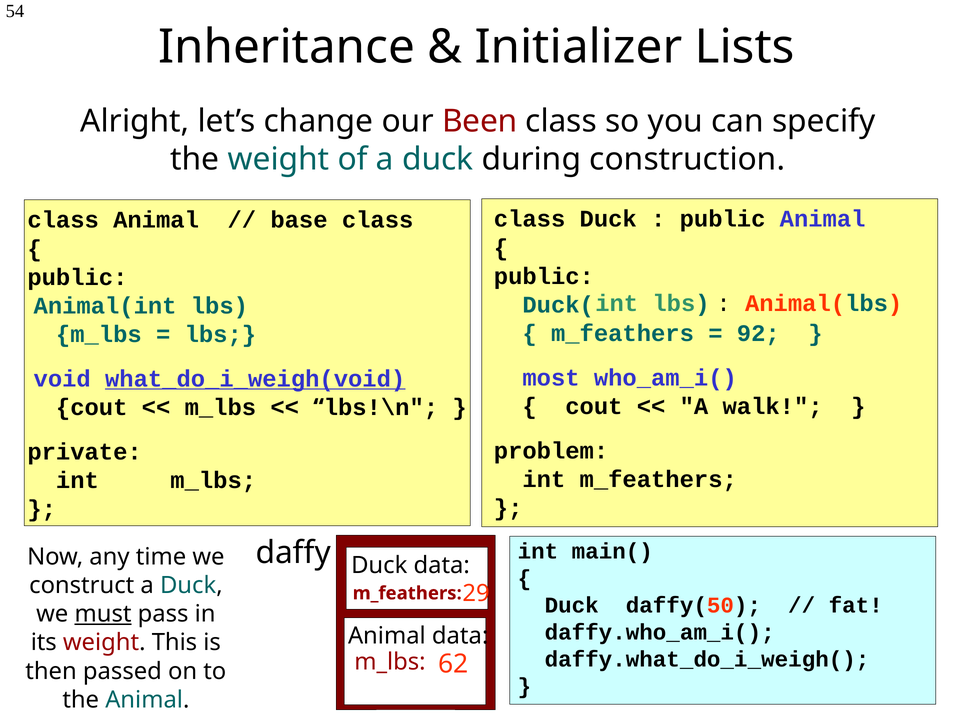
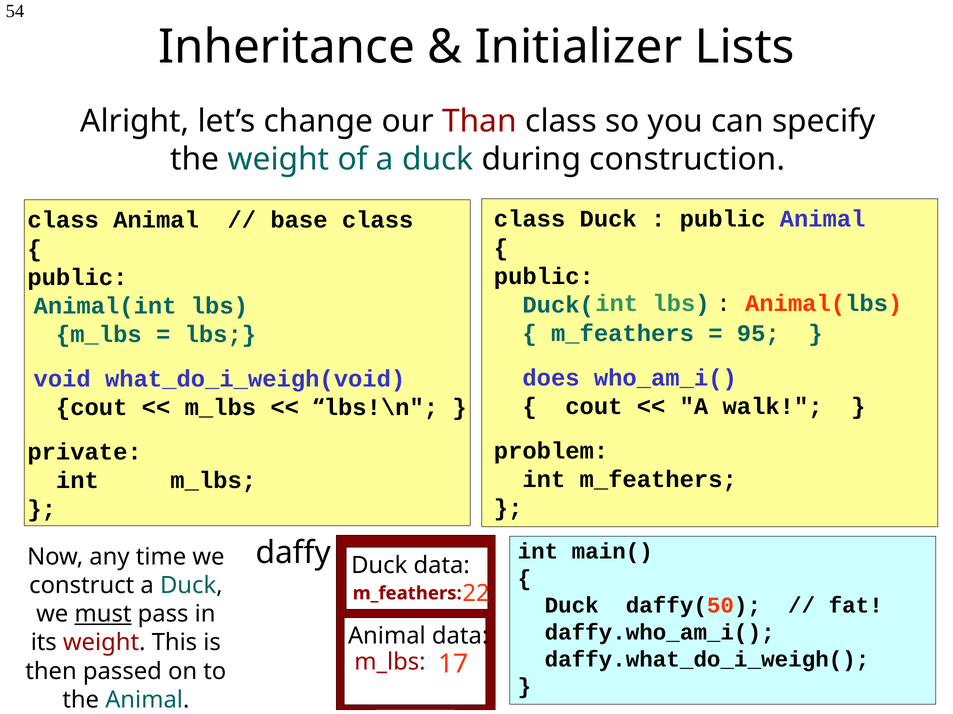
Been: Been -> Than
92: 92 -> 95
most: most -> does
what_do_i_weigh(void underline: present -> none
29: 29 -> 22
62: 62 -> 17
